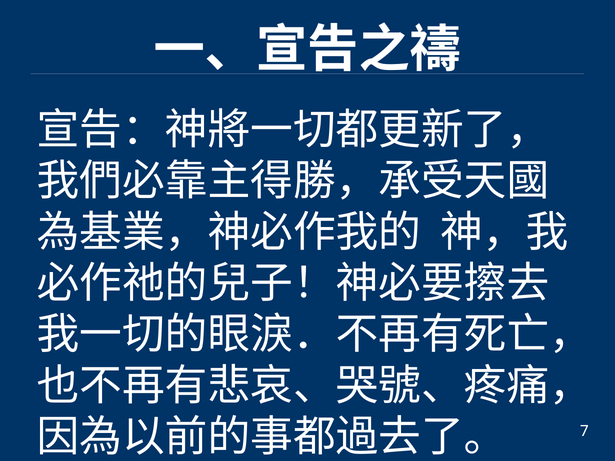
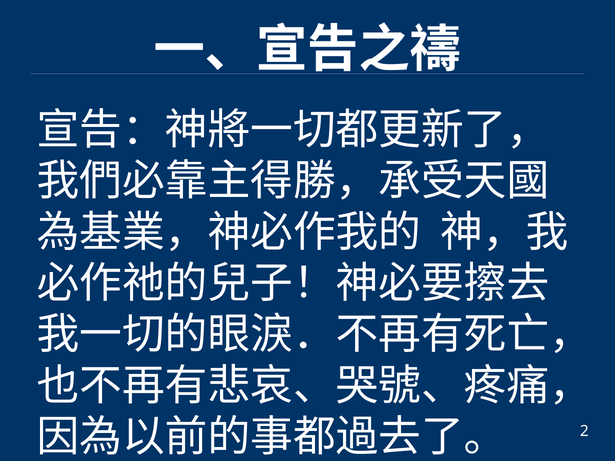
7: 7 -> 2
